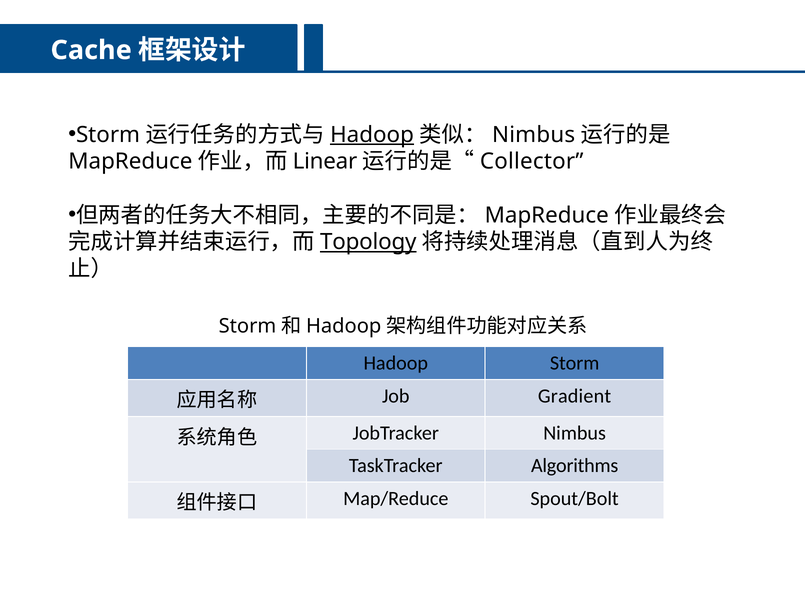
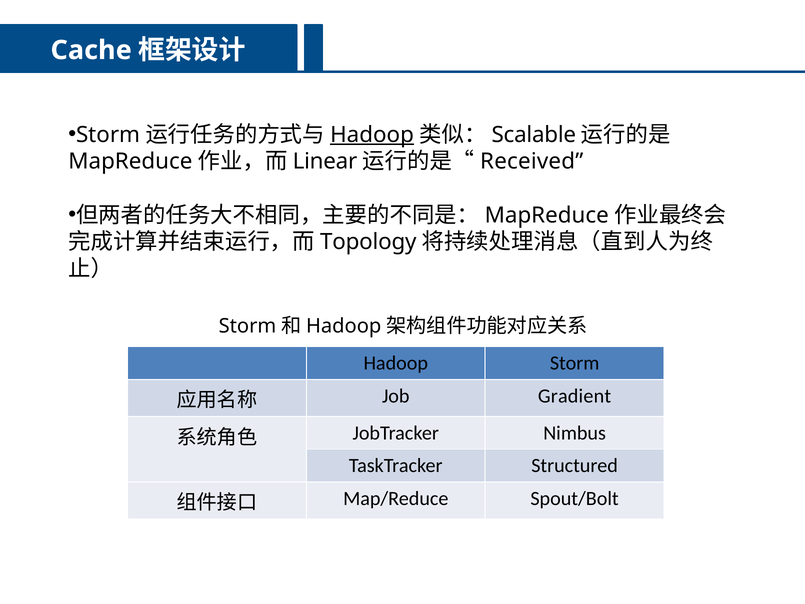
Nimbus at (534, 135): Nimbus -> Scalable
Collector: Collector -> Received
Topology underline: present -> none
Algorithms: Algorithms -> Structured
